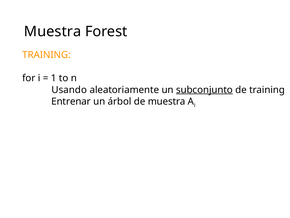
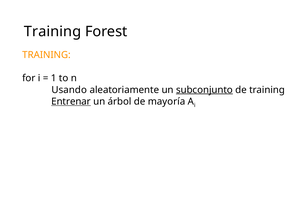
Muestra at (53, 31): Muestra -> Training
Entrenar underline: none -> present
de muestra: muestra -> mayoría
